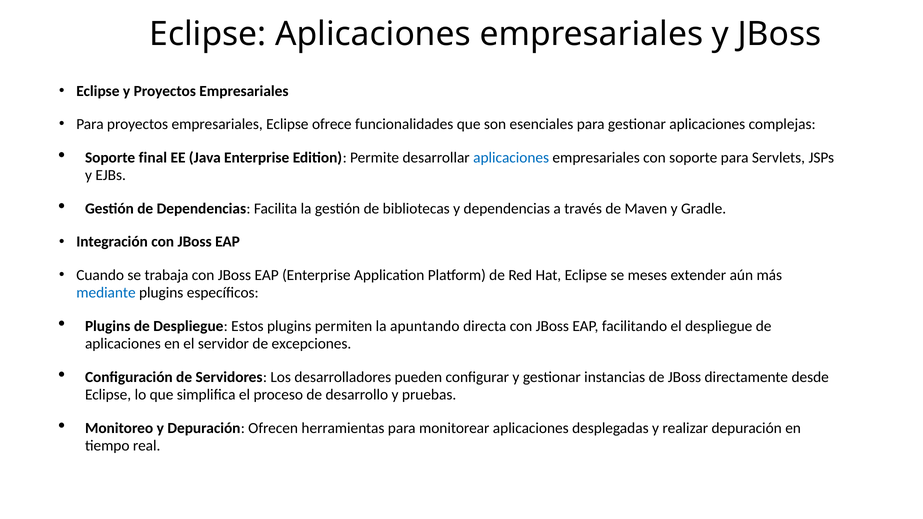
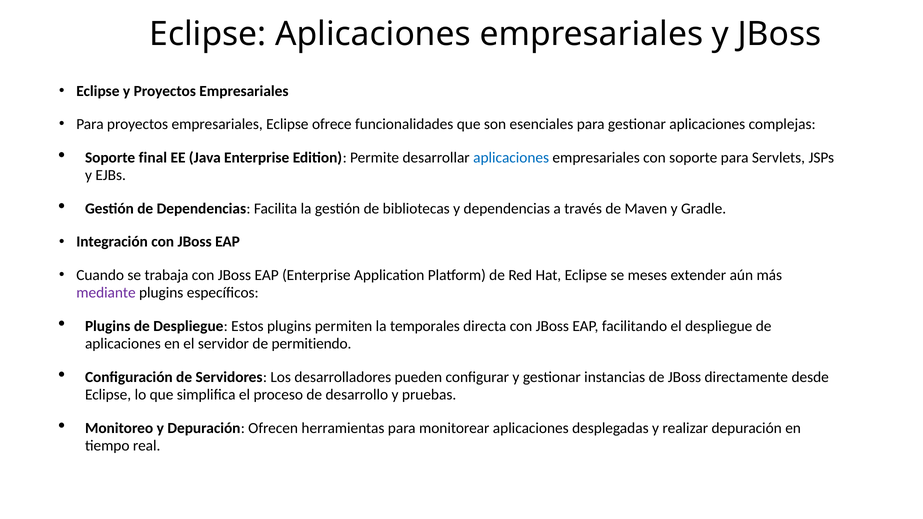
mediante colour: blue -> purple
apuntando: apuntando -> temporales
excepciones: excepciones -> permitiendo
